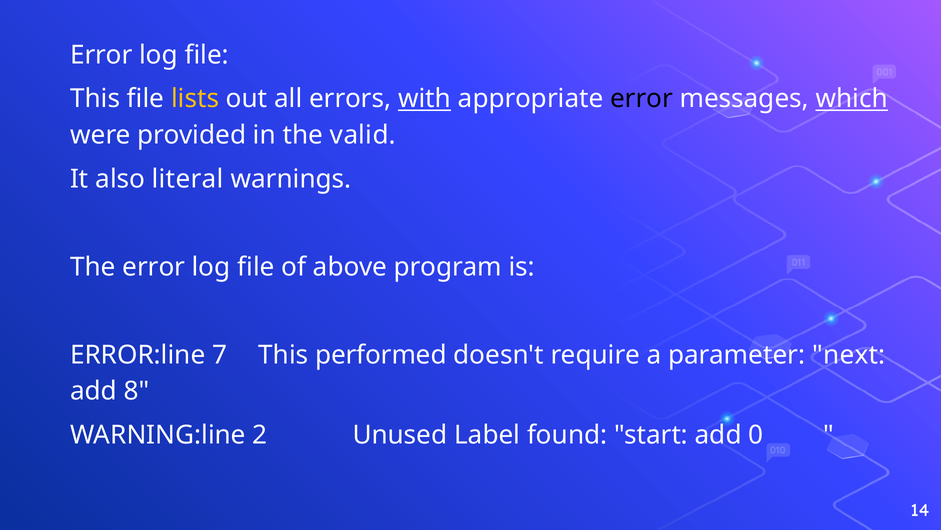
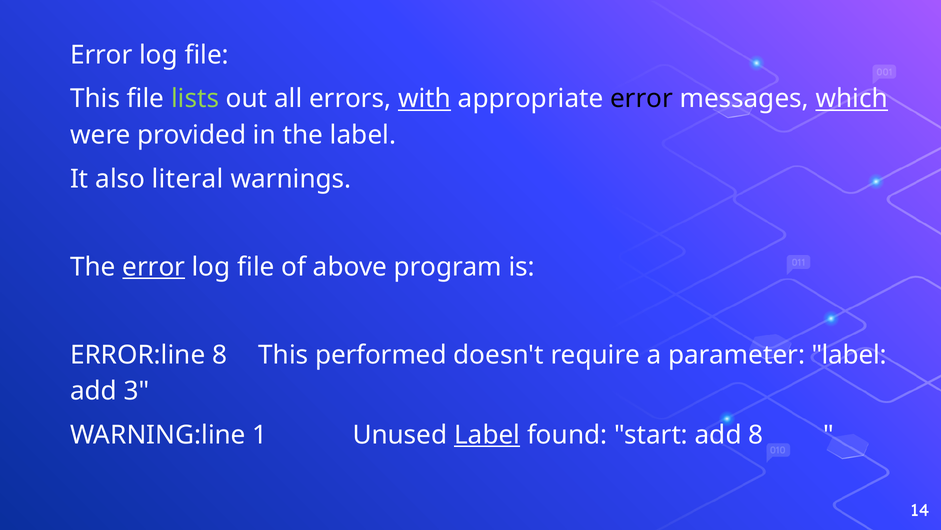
lists colour: yellow -> light green
the valid: valid -> label
error at (154, 267) underline: none -> present
ERROR:line 7: 7 -> 8
parameter next: next -> label
8: 8 -> 3
2: 2 -> 1
Label at (487, 435) underline: none -> present
add 0: 0 -> 8
